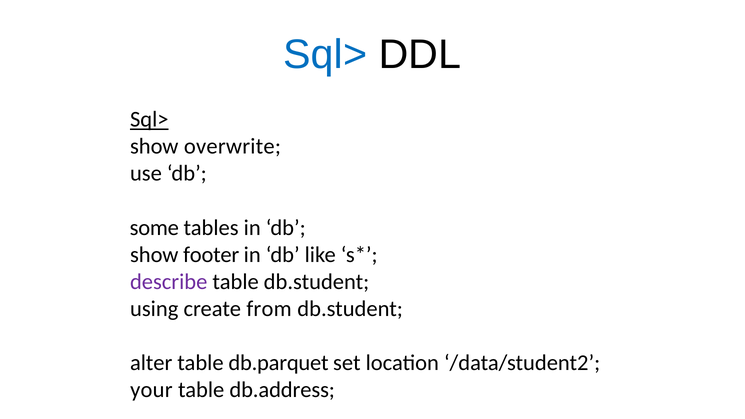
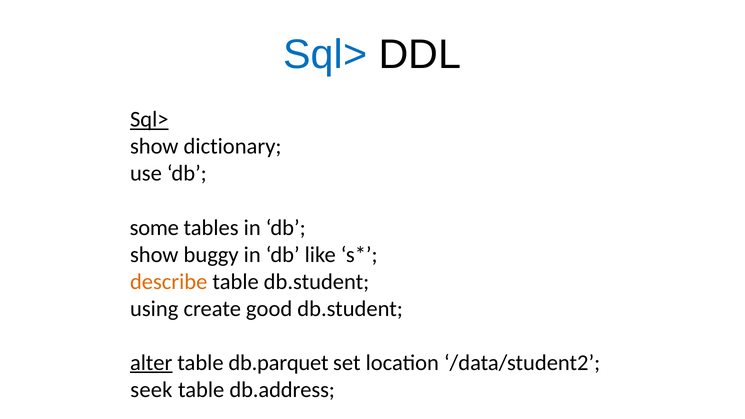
overwrite: overwrite -> dictionary
footer: footer -> buggy
describe colour: purple -> orange
from: from -> good
alter underline: none -> present
your: your -> seek
